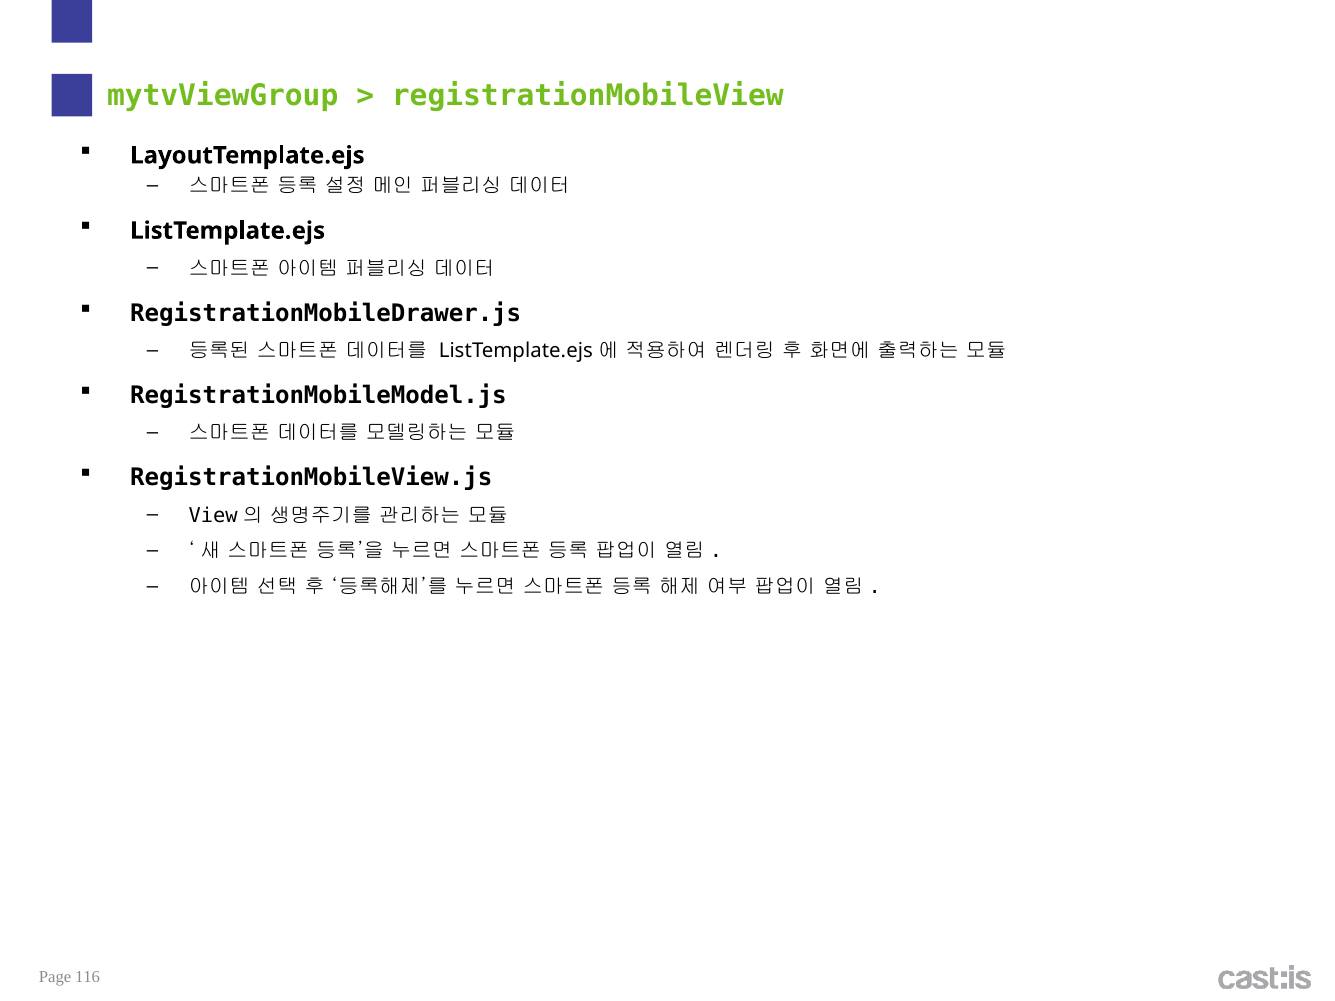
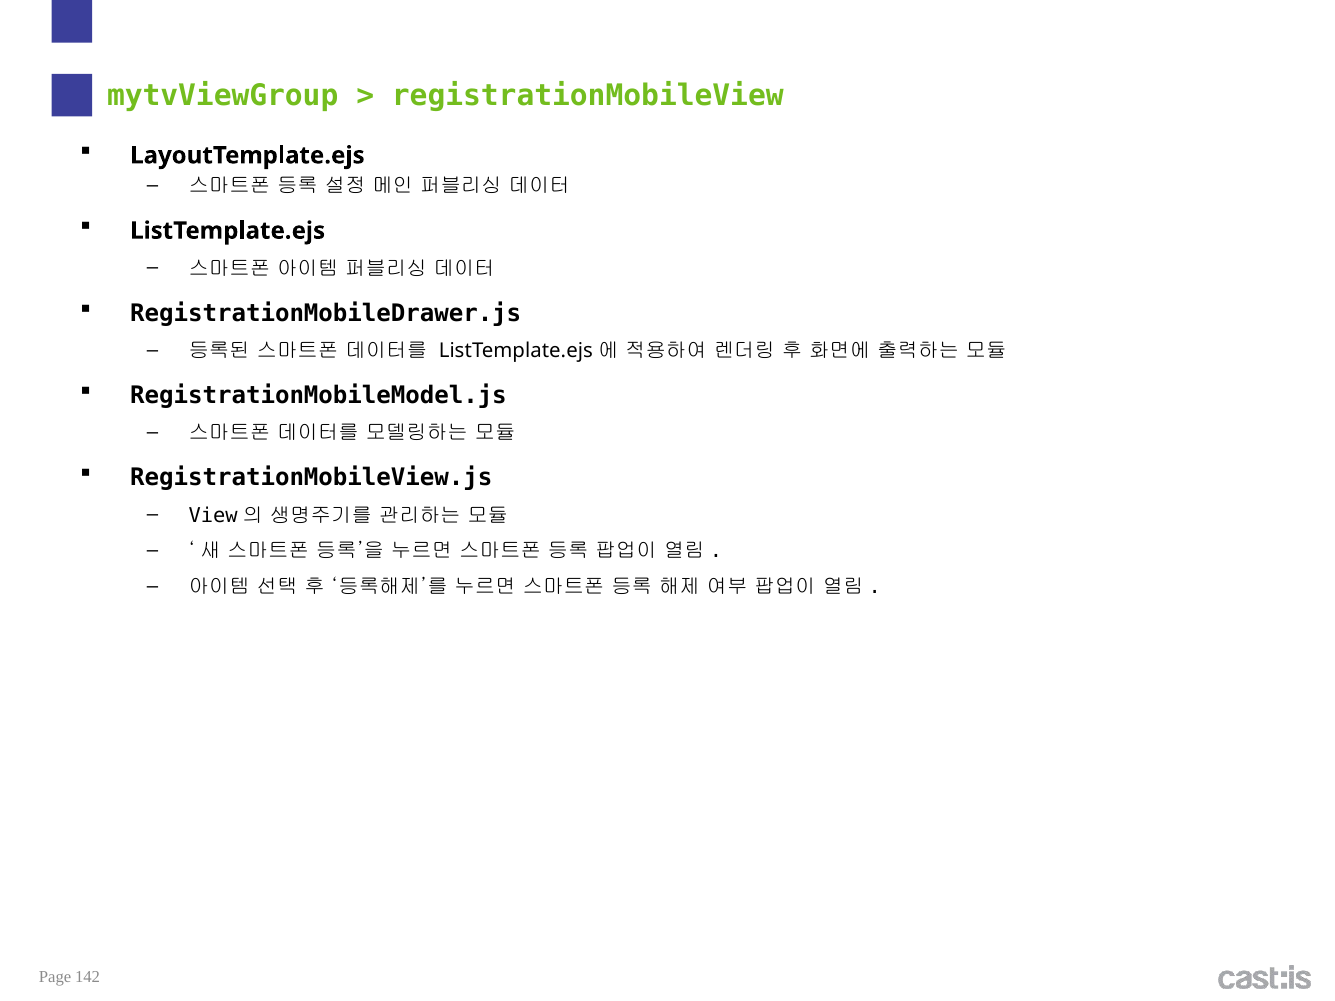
116: 116 -> 142
